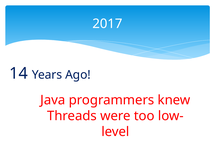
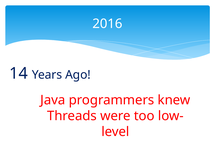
2017: 2017 -> 2016
